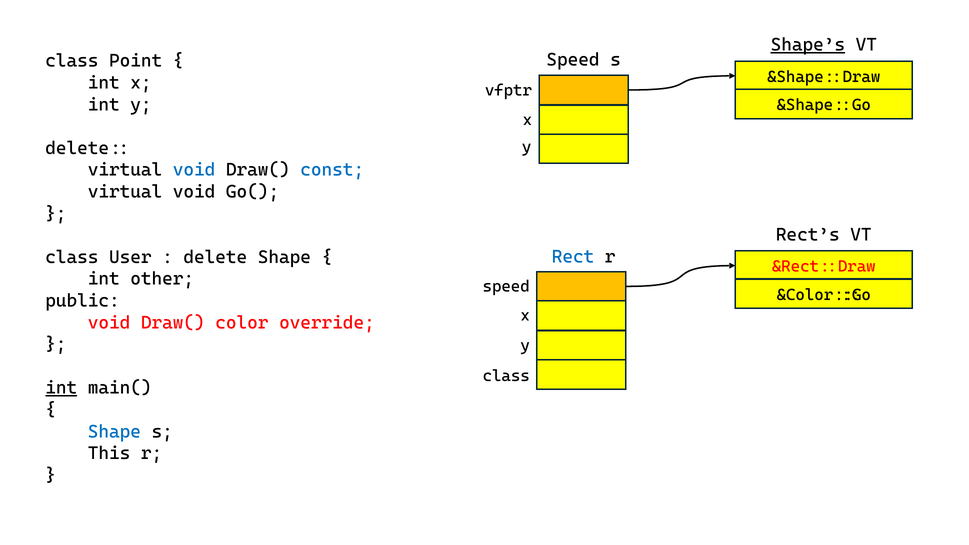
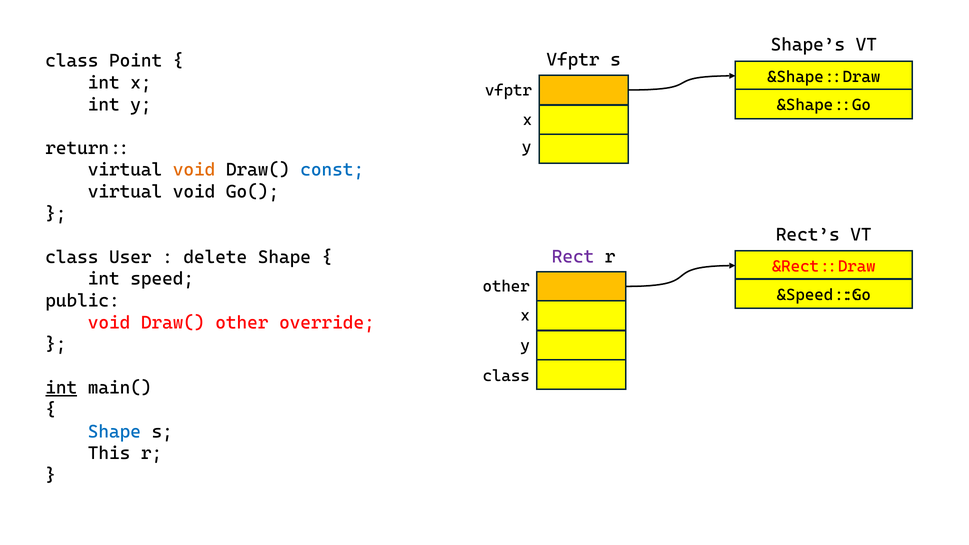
Shape’s underline: present -> none
Speed at (573, 60): Speed -> Vfptr
delete at (83, 148): delete -> return
void at (194, 170) colour: blue -> orange
Rect colour: blue -> purple
other: other -> speed
speed at (506, 287): speed -> other
&Color::Go: &Color::Go -> &Speed::Go
Draw( color: color -> other
